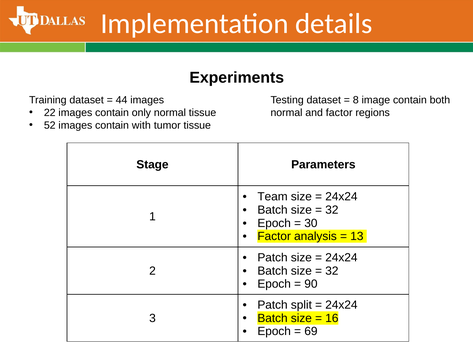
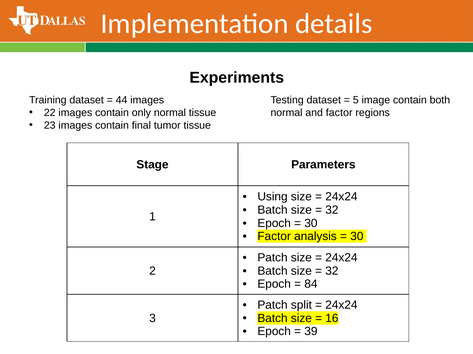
8: 8 -> 5
52: 52 -> 23
with: with -> final
Team: Team -> Using
13 at (357, 237): 13 -> 30
90: 90 -> 84
69: 69 -> 39
